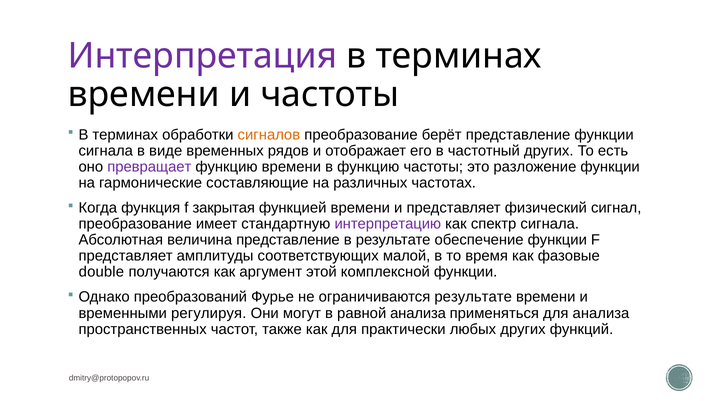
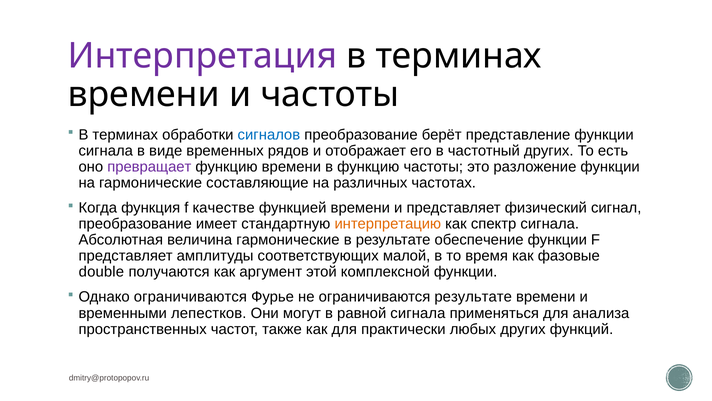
сигналов colour: orange -> blue
закрытая: закрытая -> качестве
интерпретацию colour: purple -> orange
величина представление: представление -> гармонические
Однако преобразований: преобразований -> ограничиваются
регулируя: регулируя -> лепестков
равной анализа: анализа -> сигнала
